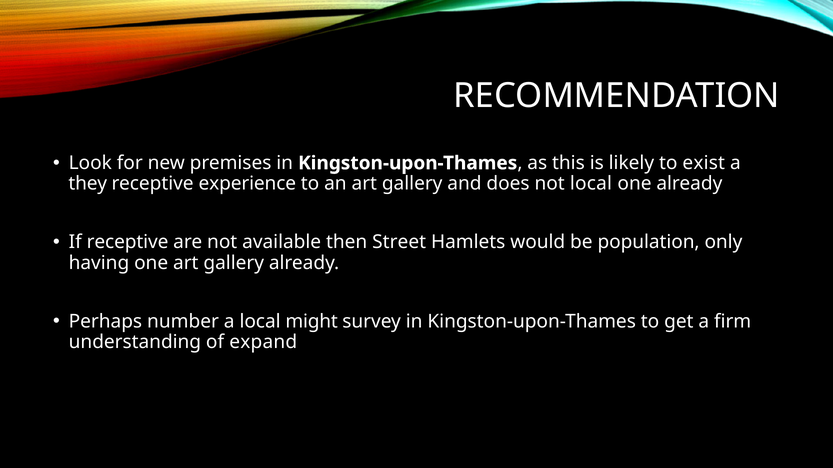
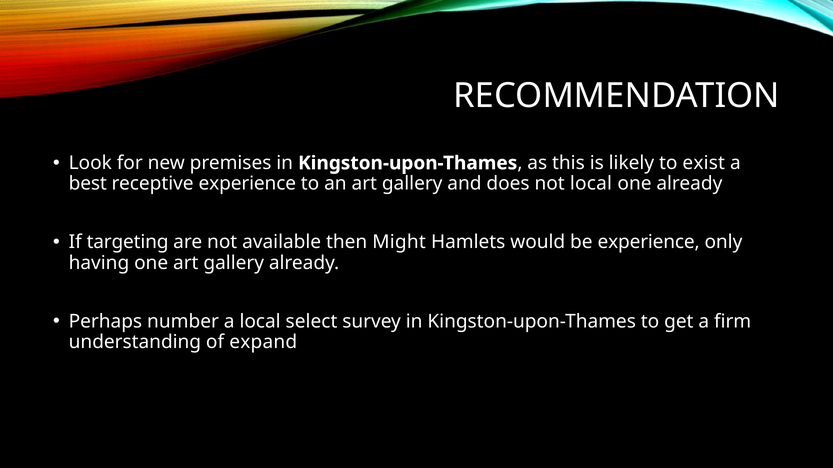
they: they -> best
If receptive: receptive -> targeting
Street: Street -> Might
be population: population -> experience
might: might -> select
